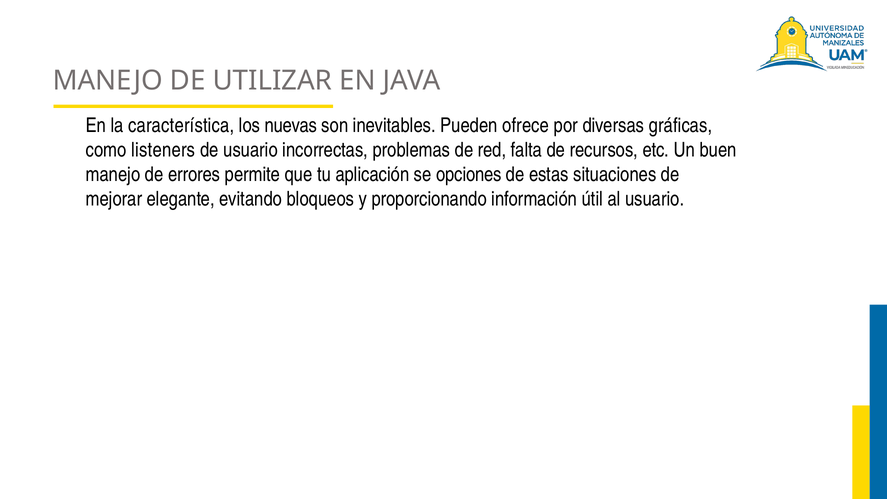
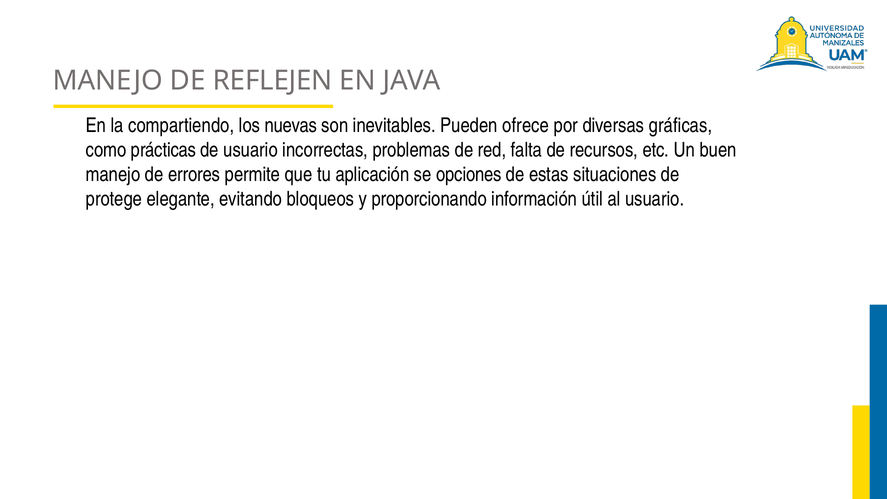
UTILIZAR: UTILIZAR -> REFLEJEN
característica: característica -> compartiendo
listeners: listeners -> prácticas
mejorar: mejorar -> protege
